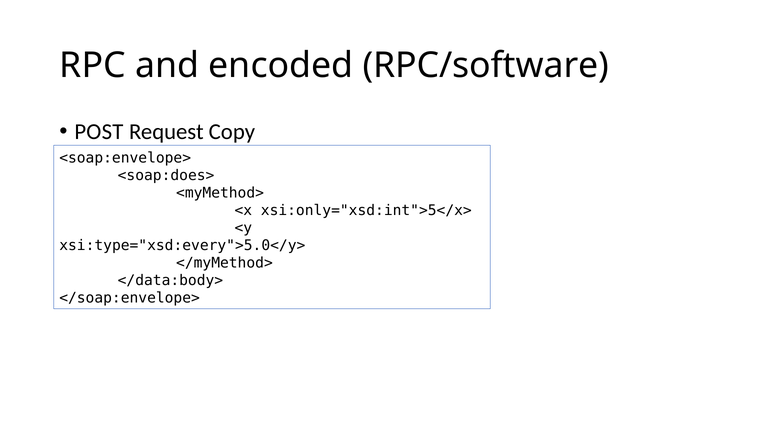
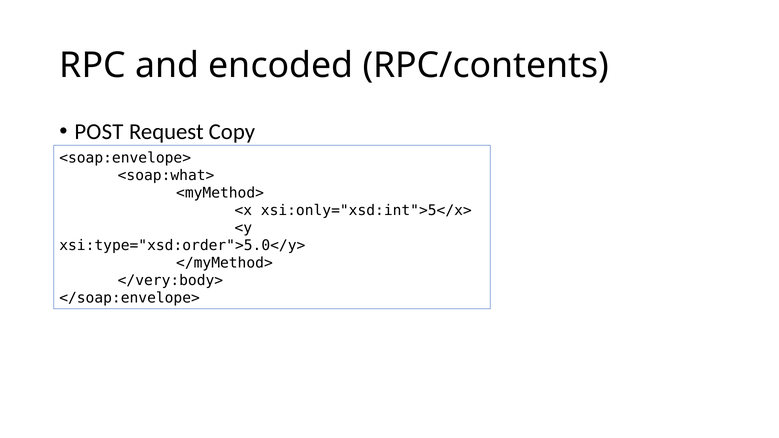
RPC/software: RPC/software -> RPC/contents
<soap:does>: <soap:does> -> <soap:what>
xsi:type="xsd:every">5.0</y>: xsi:type="xsd:every">5.0</y> -> xsi:type="xsd:order">5.0</y>
</data:body>: </data:body> -> </very:body>
